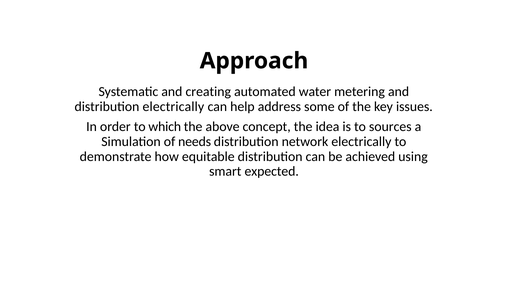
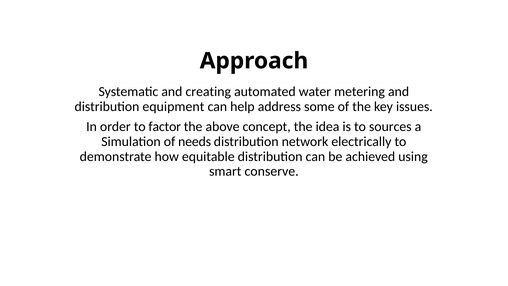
distribution electrically: electrically -> equipment
which: which -> factor
expected: expected -> conserve
